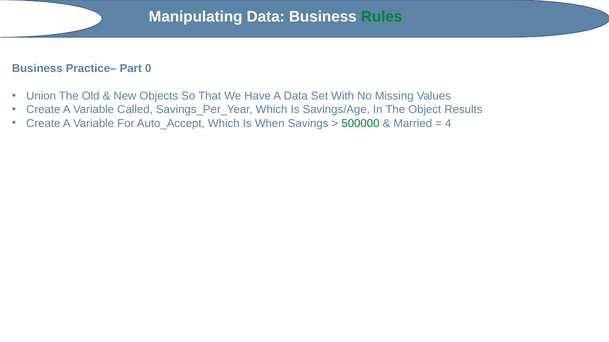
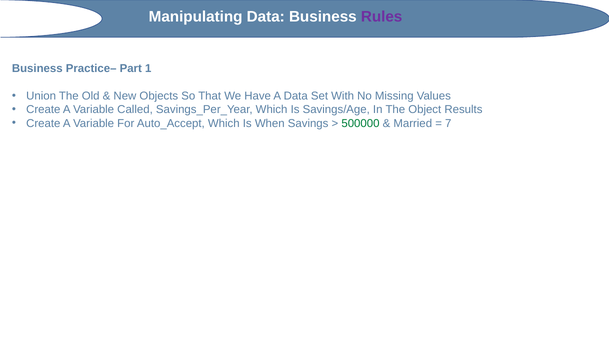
Rules colour: green -> purple
0: 0 -> 1
4: 4 -> 7
